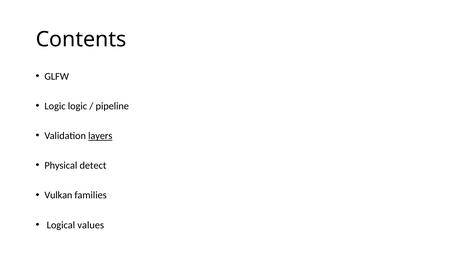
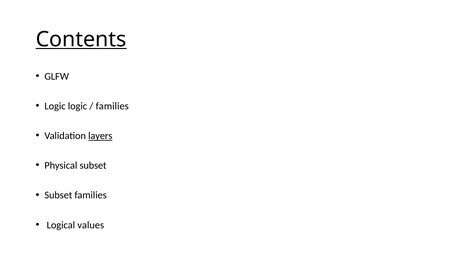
Contents underline: none -> present
pipeline at (112, 106): pipeline -> families
Physical detect: detect -> subset
Vulkan at (58, 195): Vulkan -> Subset
